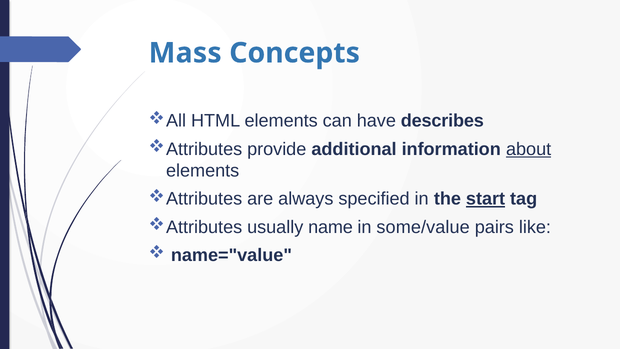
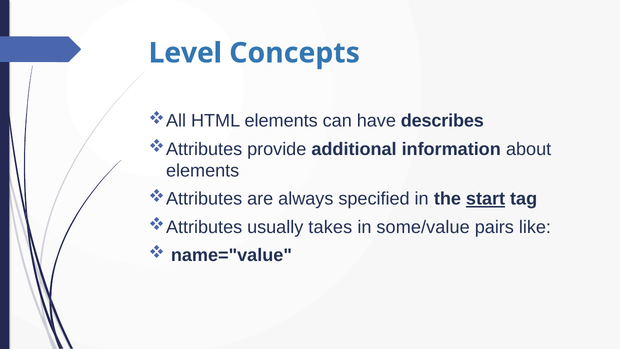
Mass: Mass -> Level
about underline: present -> none
name: name -> takes
